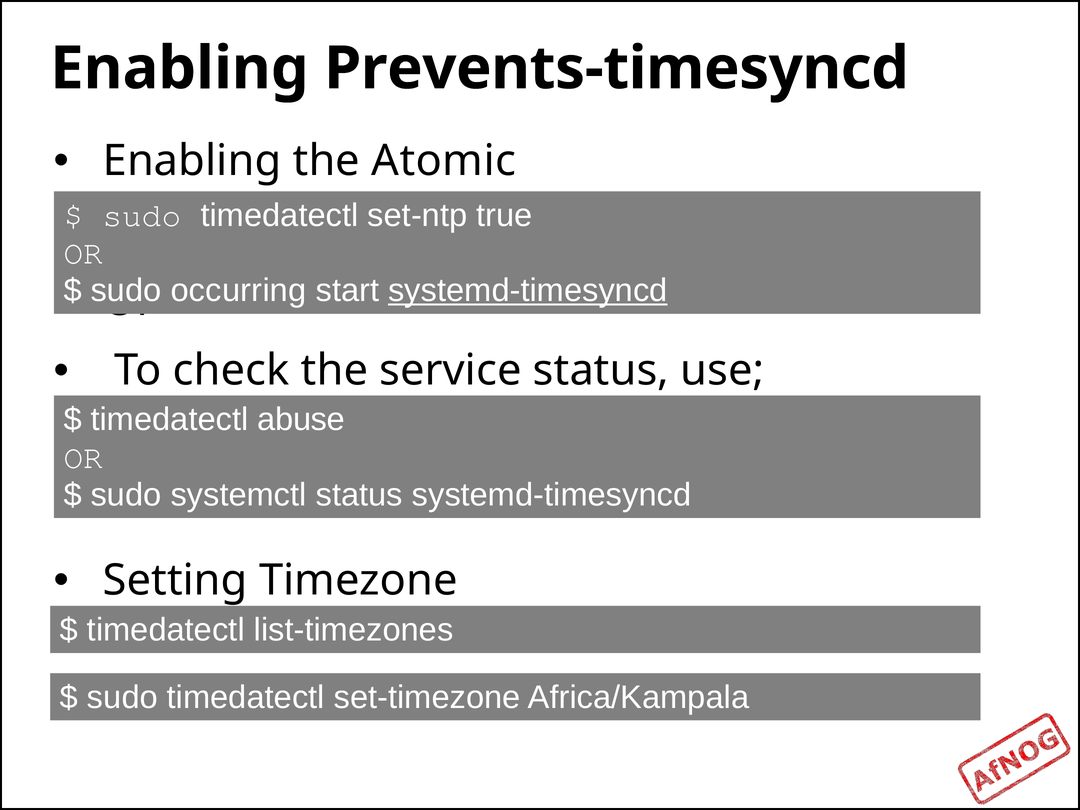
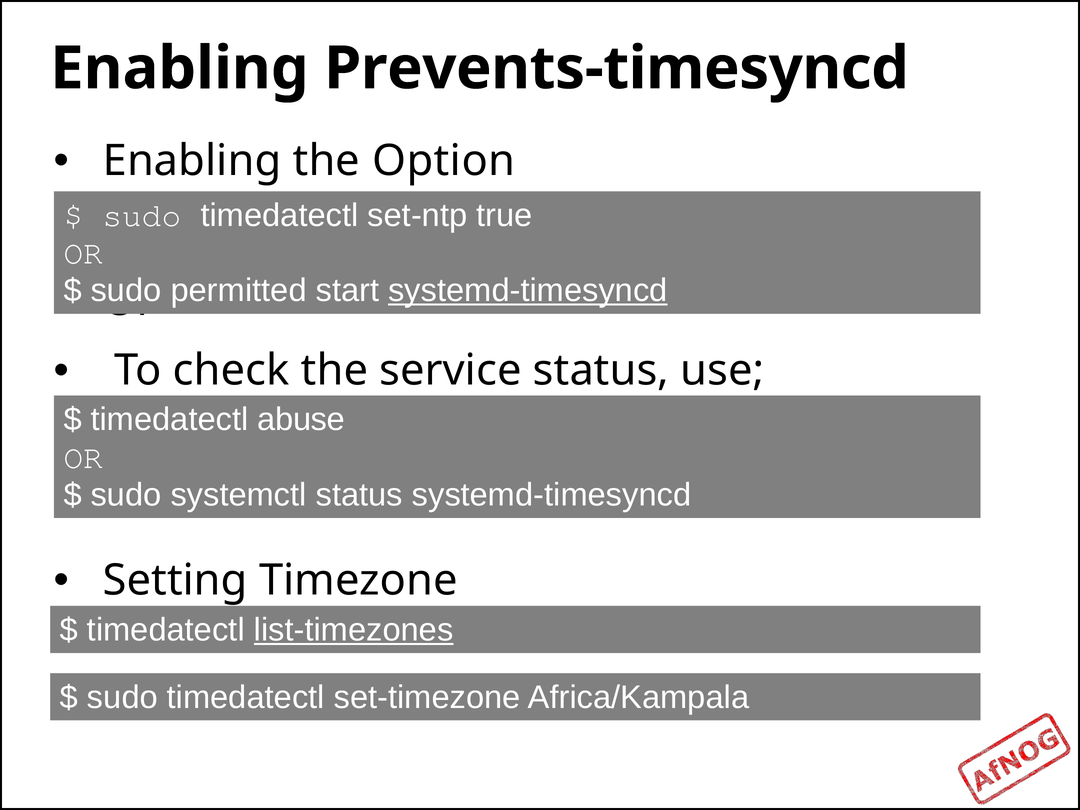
Atomic: Atomic -> Option
occurring: occurring -> permitted
list-timezones underline: none -> present
